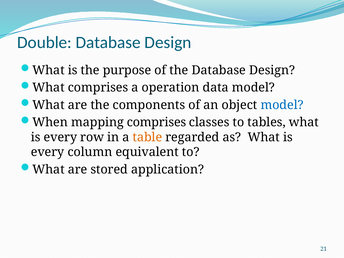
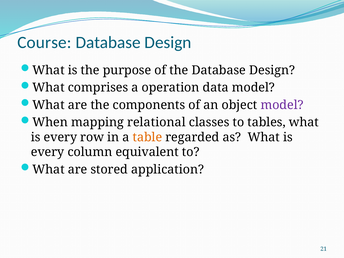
Double: Double -> Course
model at (282, 105) colour: blue -> purple
mapping comprises: comprises -> relational
